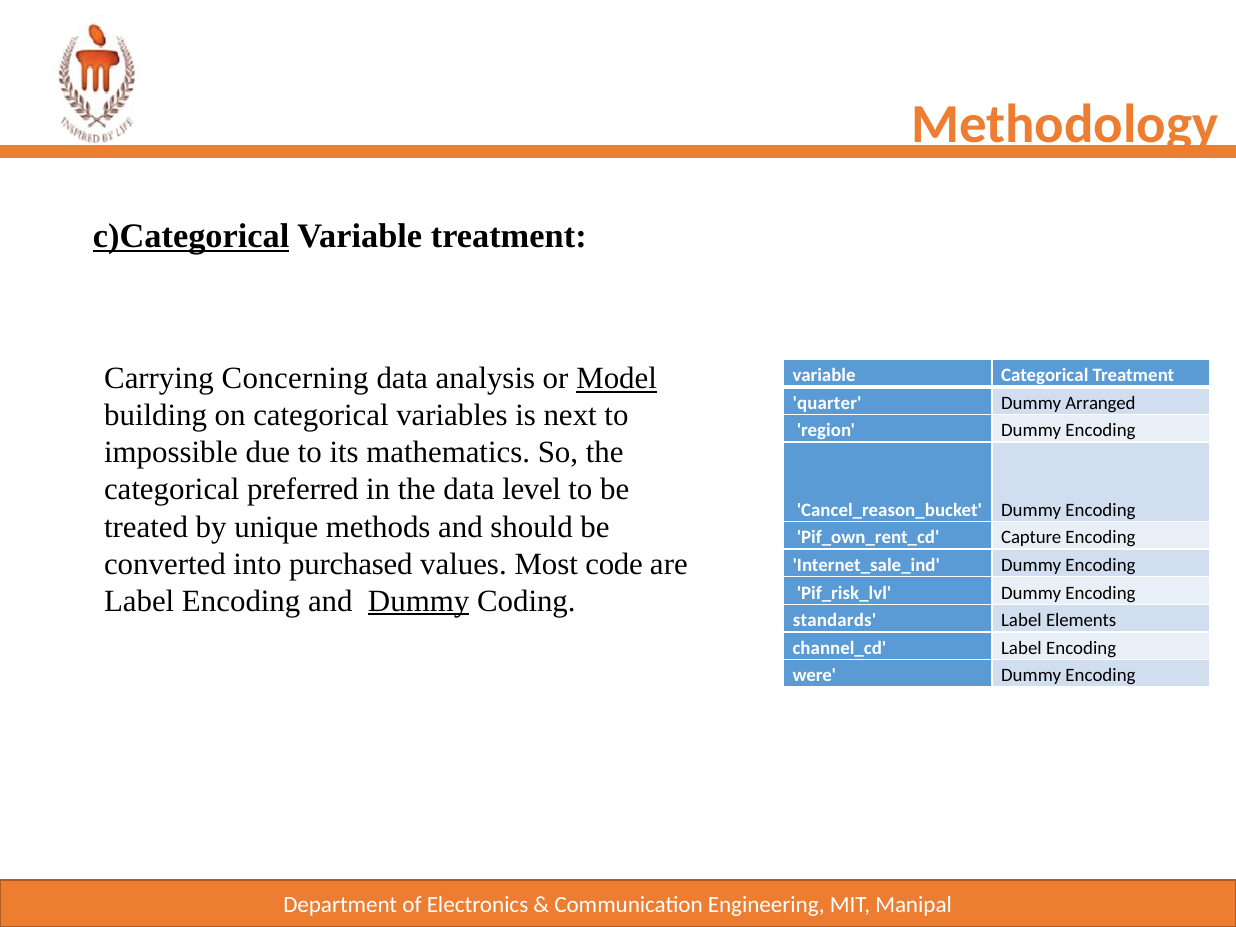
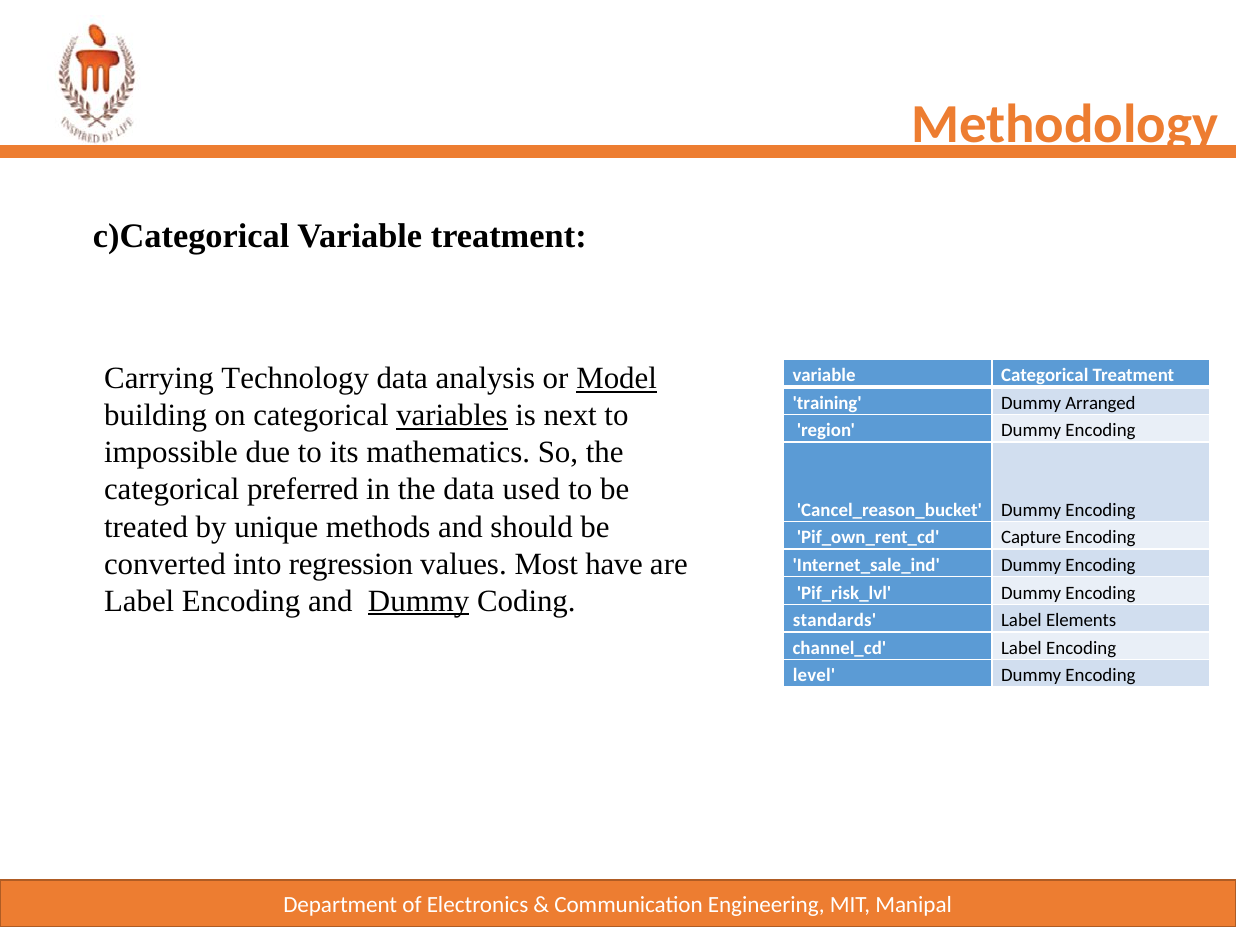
c)Categorical underline: present -> none
Concerning: Concerning -> Technology
quarter: quarter -> training
variables underline: none -> present
level: level -> used
purchased: purchased -> regression
code: code -> have
were: were -> level
